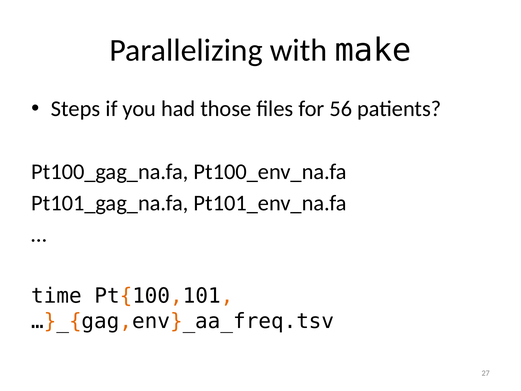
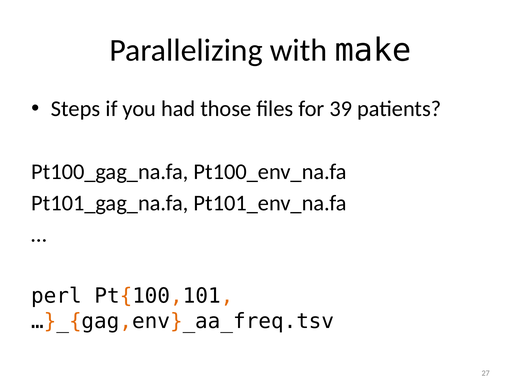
56: 56 -> 39
time: time -> perl
